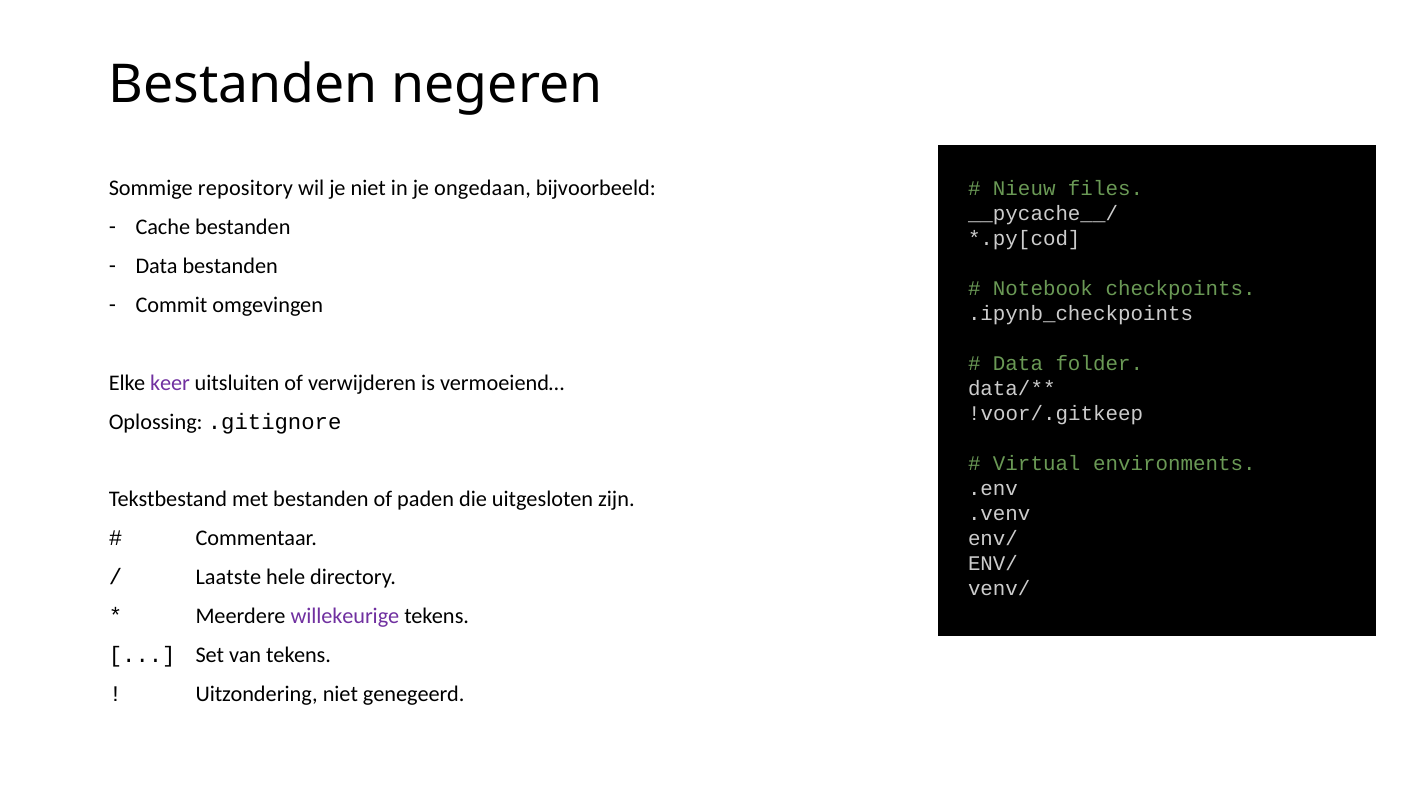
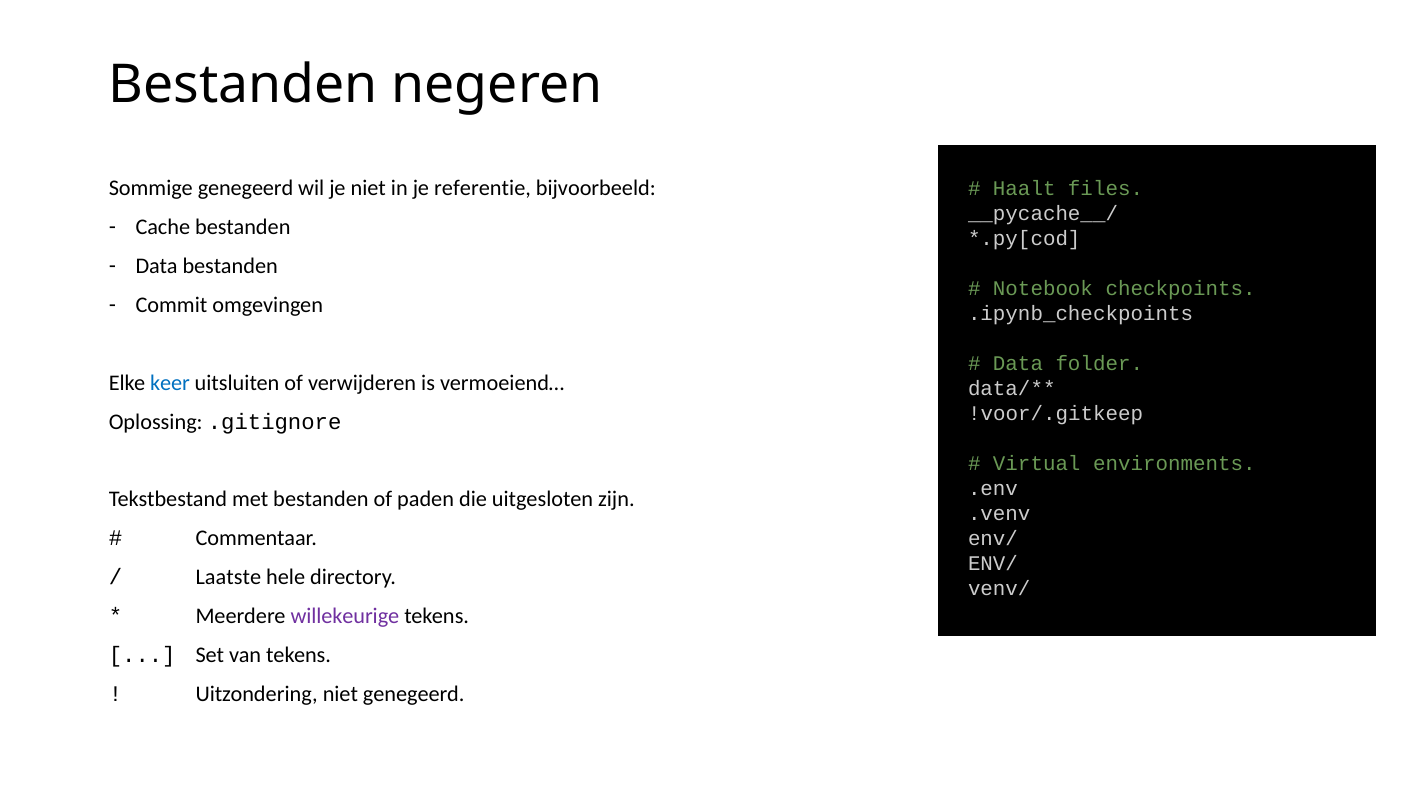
Sommige repository: repository -> genegeerd
ongedaan: ongedaan -> referentie
Nieuw: Nieuw -> Haalt
keer colour: purple -> blue
